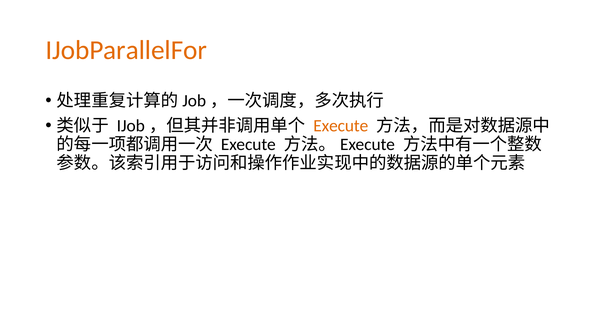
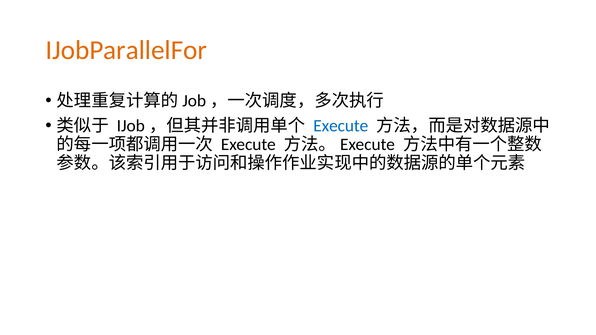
Execute at (341, 126) colour: orange -> blue
